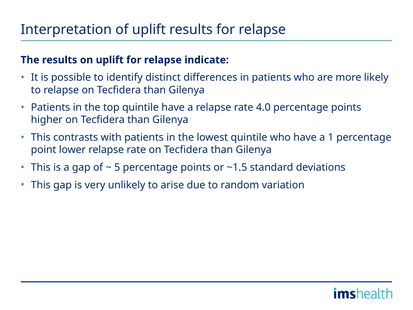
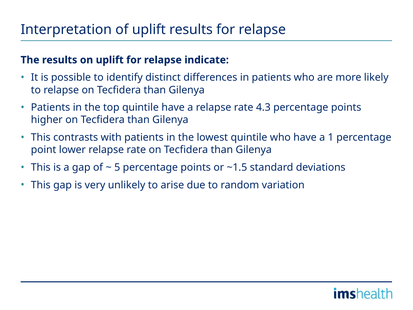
4.0: 4.0 -> 4.3
